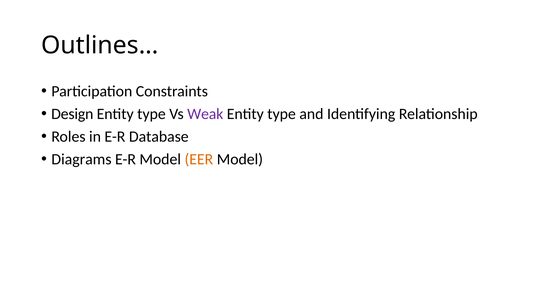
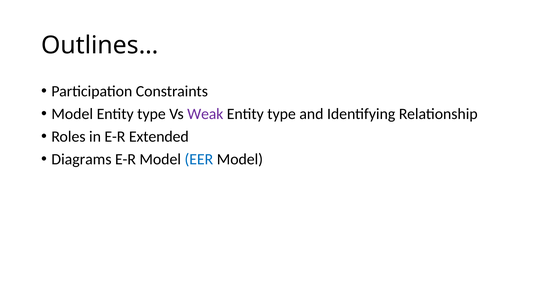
Design at (72, 114): Design -> Model
Database: Database -> Extended
EER colour: orange -> blue
